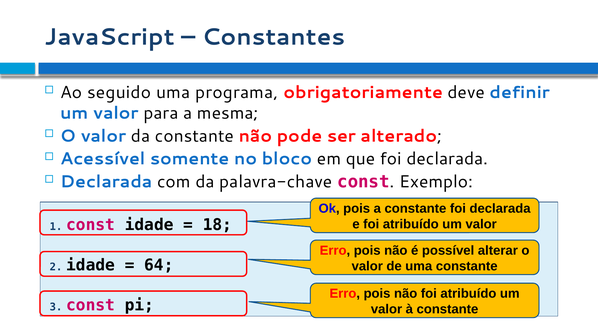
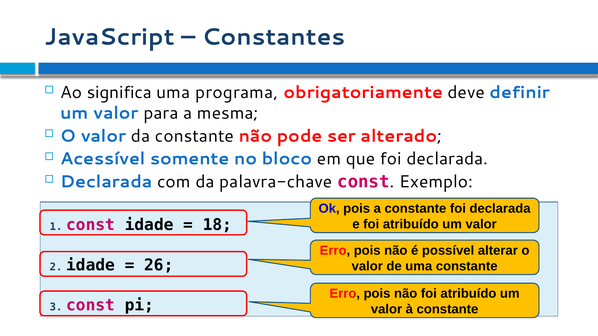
seguido: seguido -> significa
64: 64 -> 26
